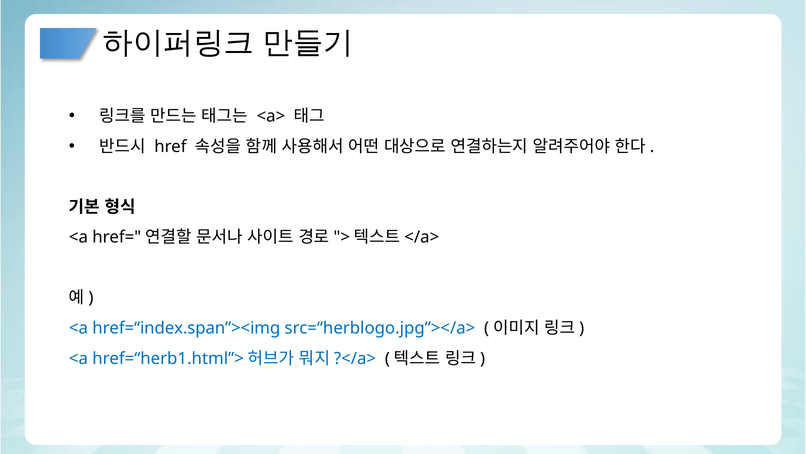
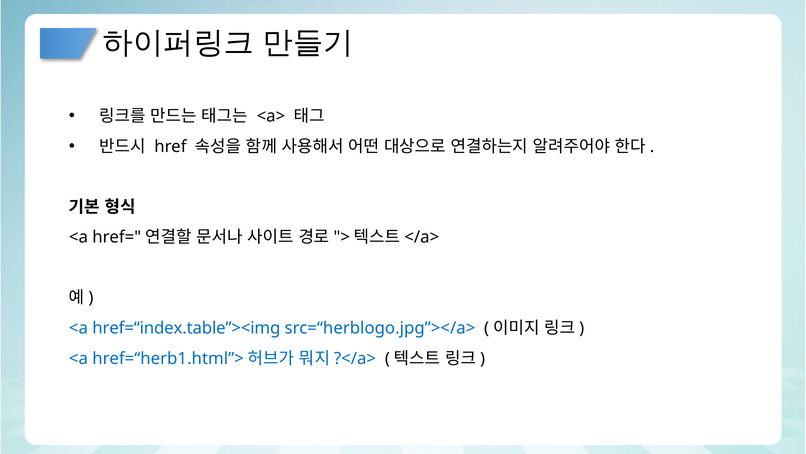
href=“index.span”><img: href=“index.span”><img -> href=“index.table”><img
